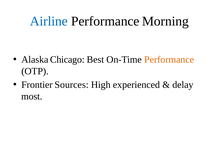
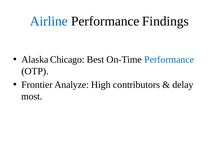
Morning: Morning -> Findings
Performance at (169, 60) colour: orange -> blue
Sources: Sources -> Analyze
experienced: experienced -> contributors
